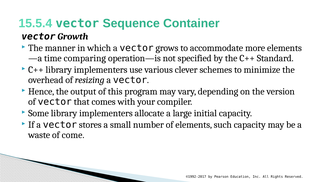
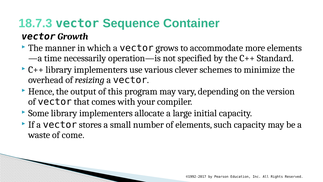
15.5.4: 15.5.4 -> 18.7.3
comparing: comparing -> necessarily
